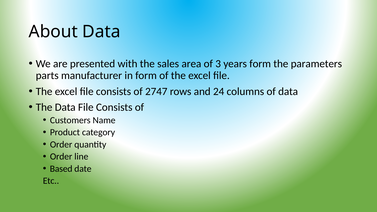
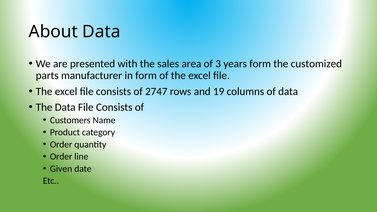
parameters: parameters -> customized
24: 24 -> 19
Based: Based -> Given
